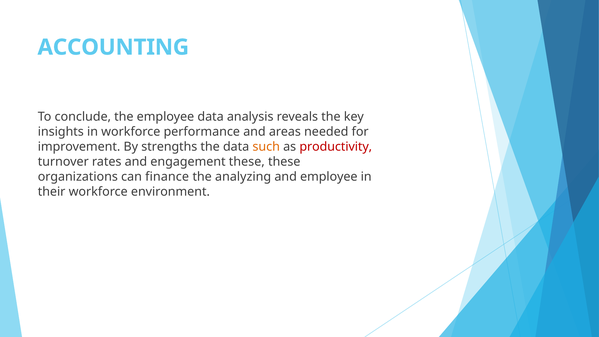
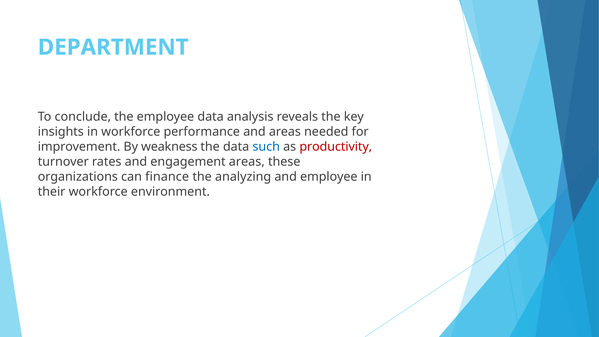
ACCOUNTING: ACCOUNTING -> DEPARTMENT
strengths: strengths -> weakness
such colour: orange -> blue
engagement these: these -> areas
